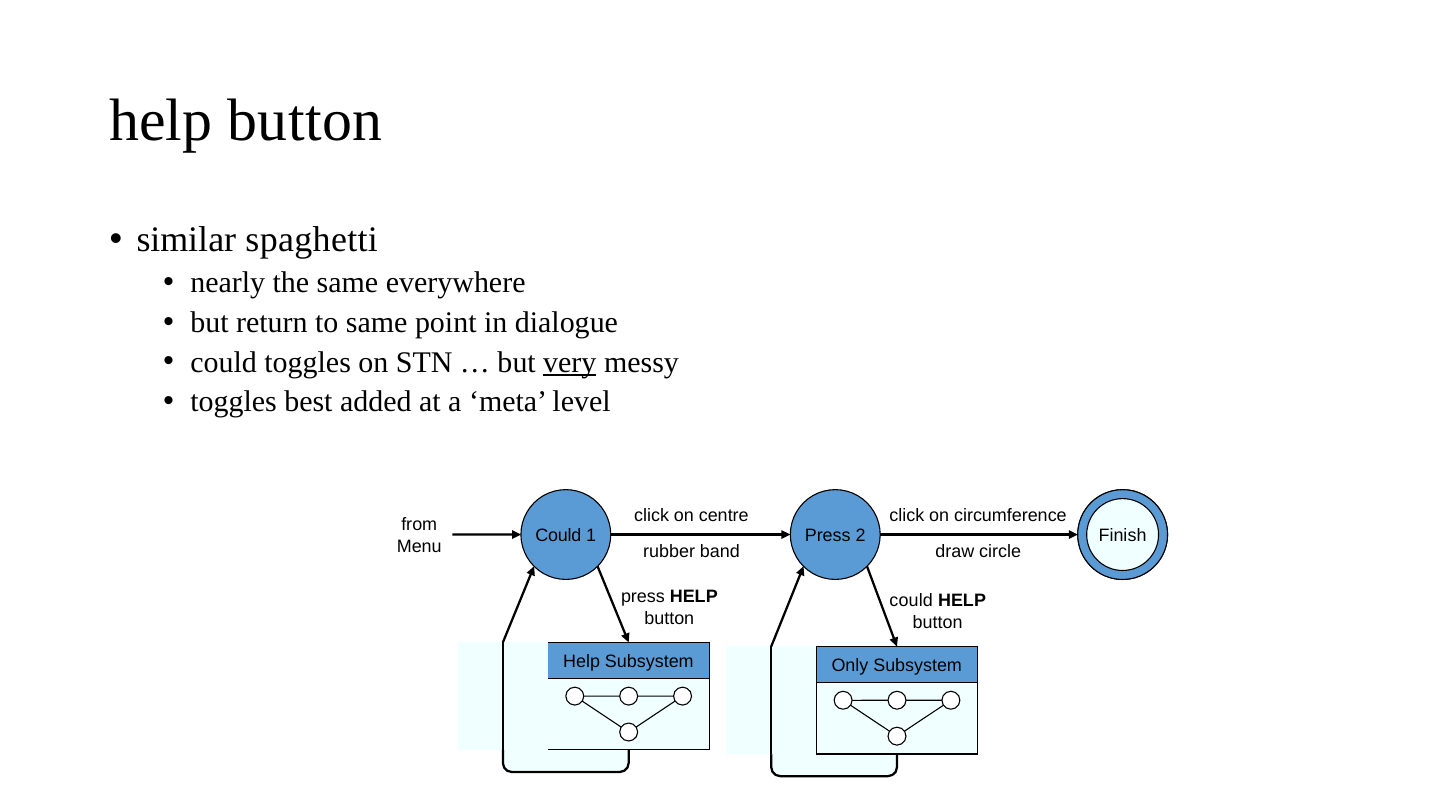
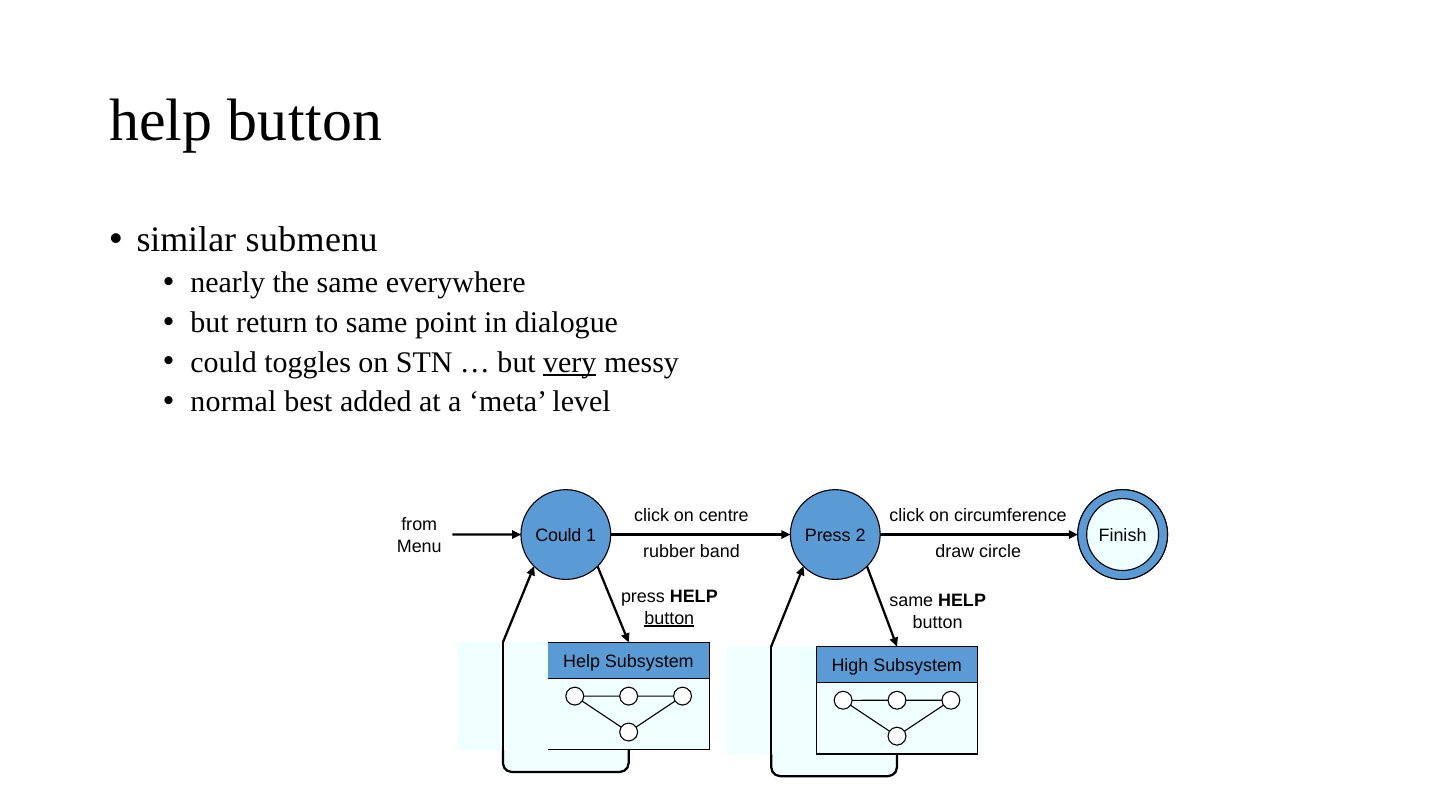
spaghetti: spaghetti -> submenu
toggles at (234, 402): toggles -> normal
could at (911, 601): could -> same
button at (669, 618) underline: none -> present
Only: Only -> High
